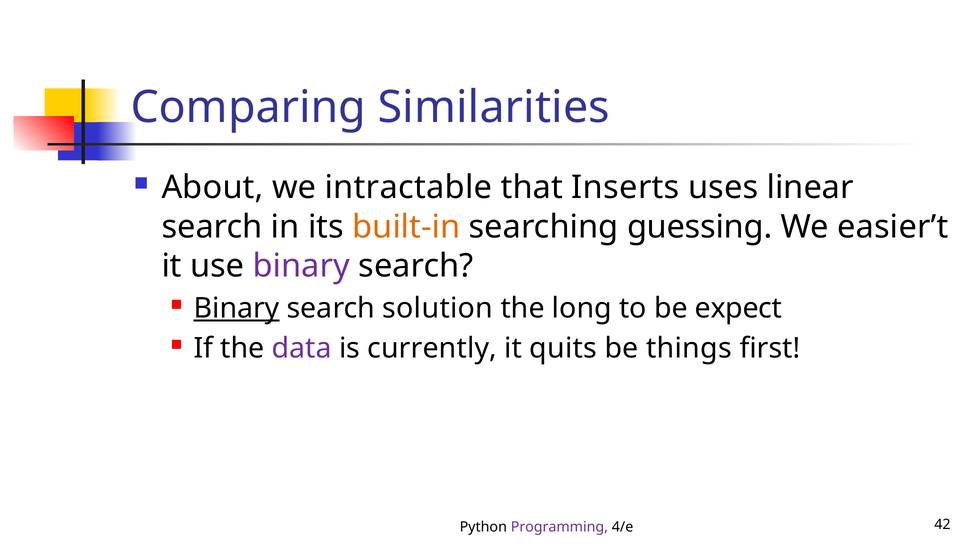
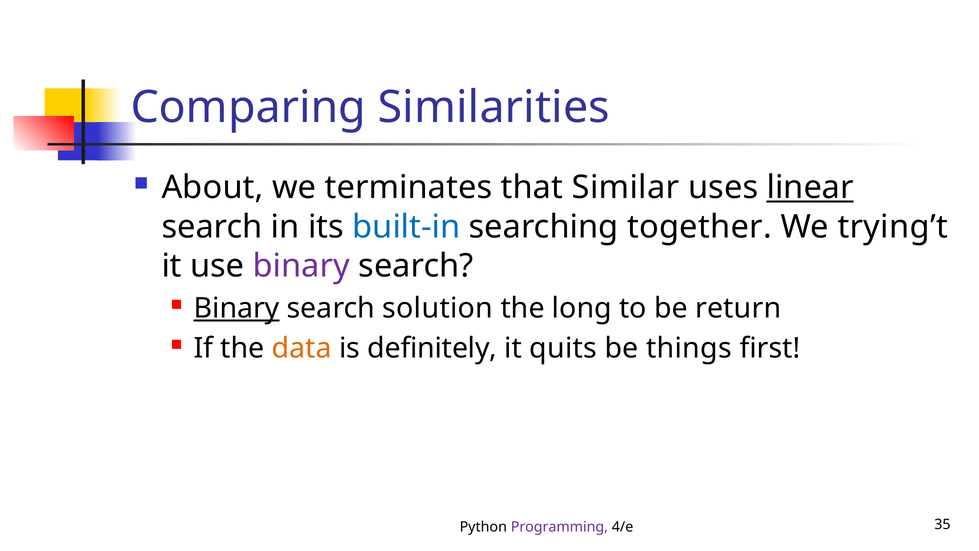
intractable: intractable -> terminates
Inserts: Inserts -> Similar
linear underline: none -> present
built-in colour: orange -> blue
guessing: guessing -> together
easier’t: easier’t -> trying’t
expect: expect -> return
data colour: purple -> orange
currently: currently -> definitely
42: 42 -> 35
